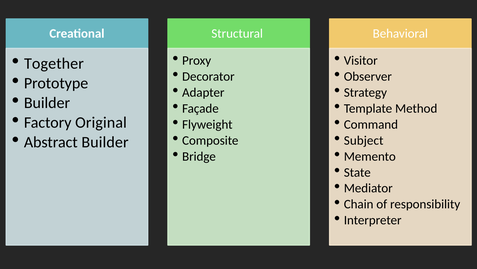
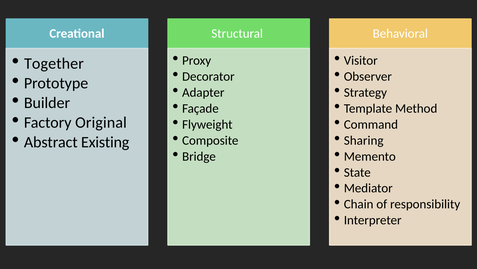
Subject: Subject -> Sharing
Abstract Builder: Builder -> Existing
